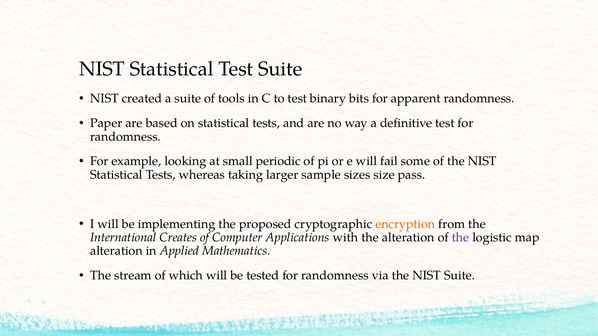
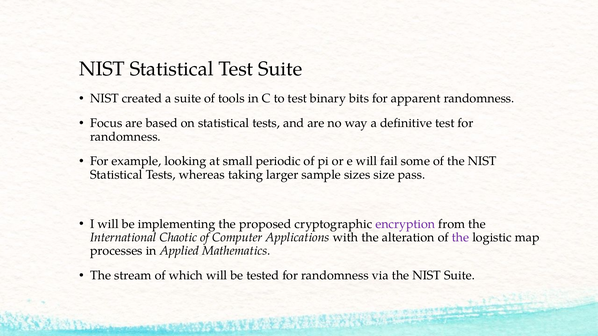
Paper: Paper -> Focus
encryption colour: orange -> purple
Creates: Creates -> Chaotic
alteration at (116, 251): alteration -> processes
